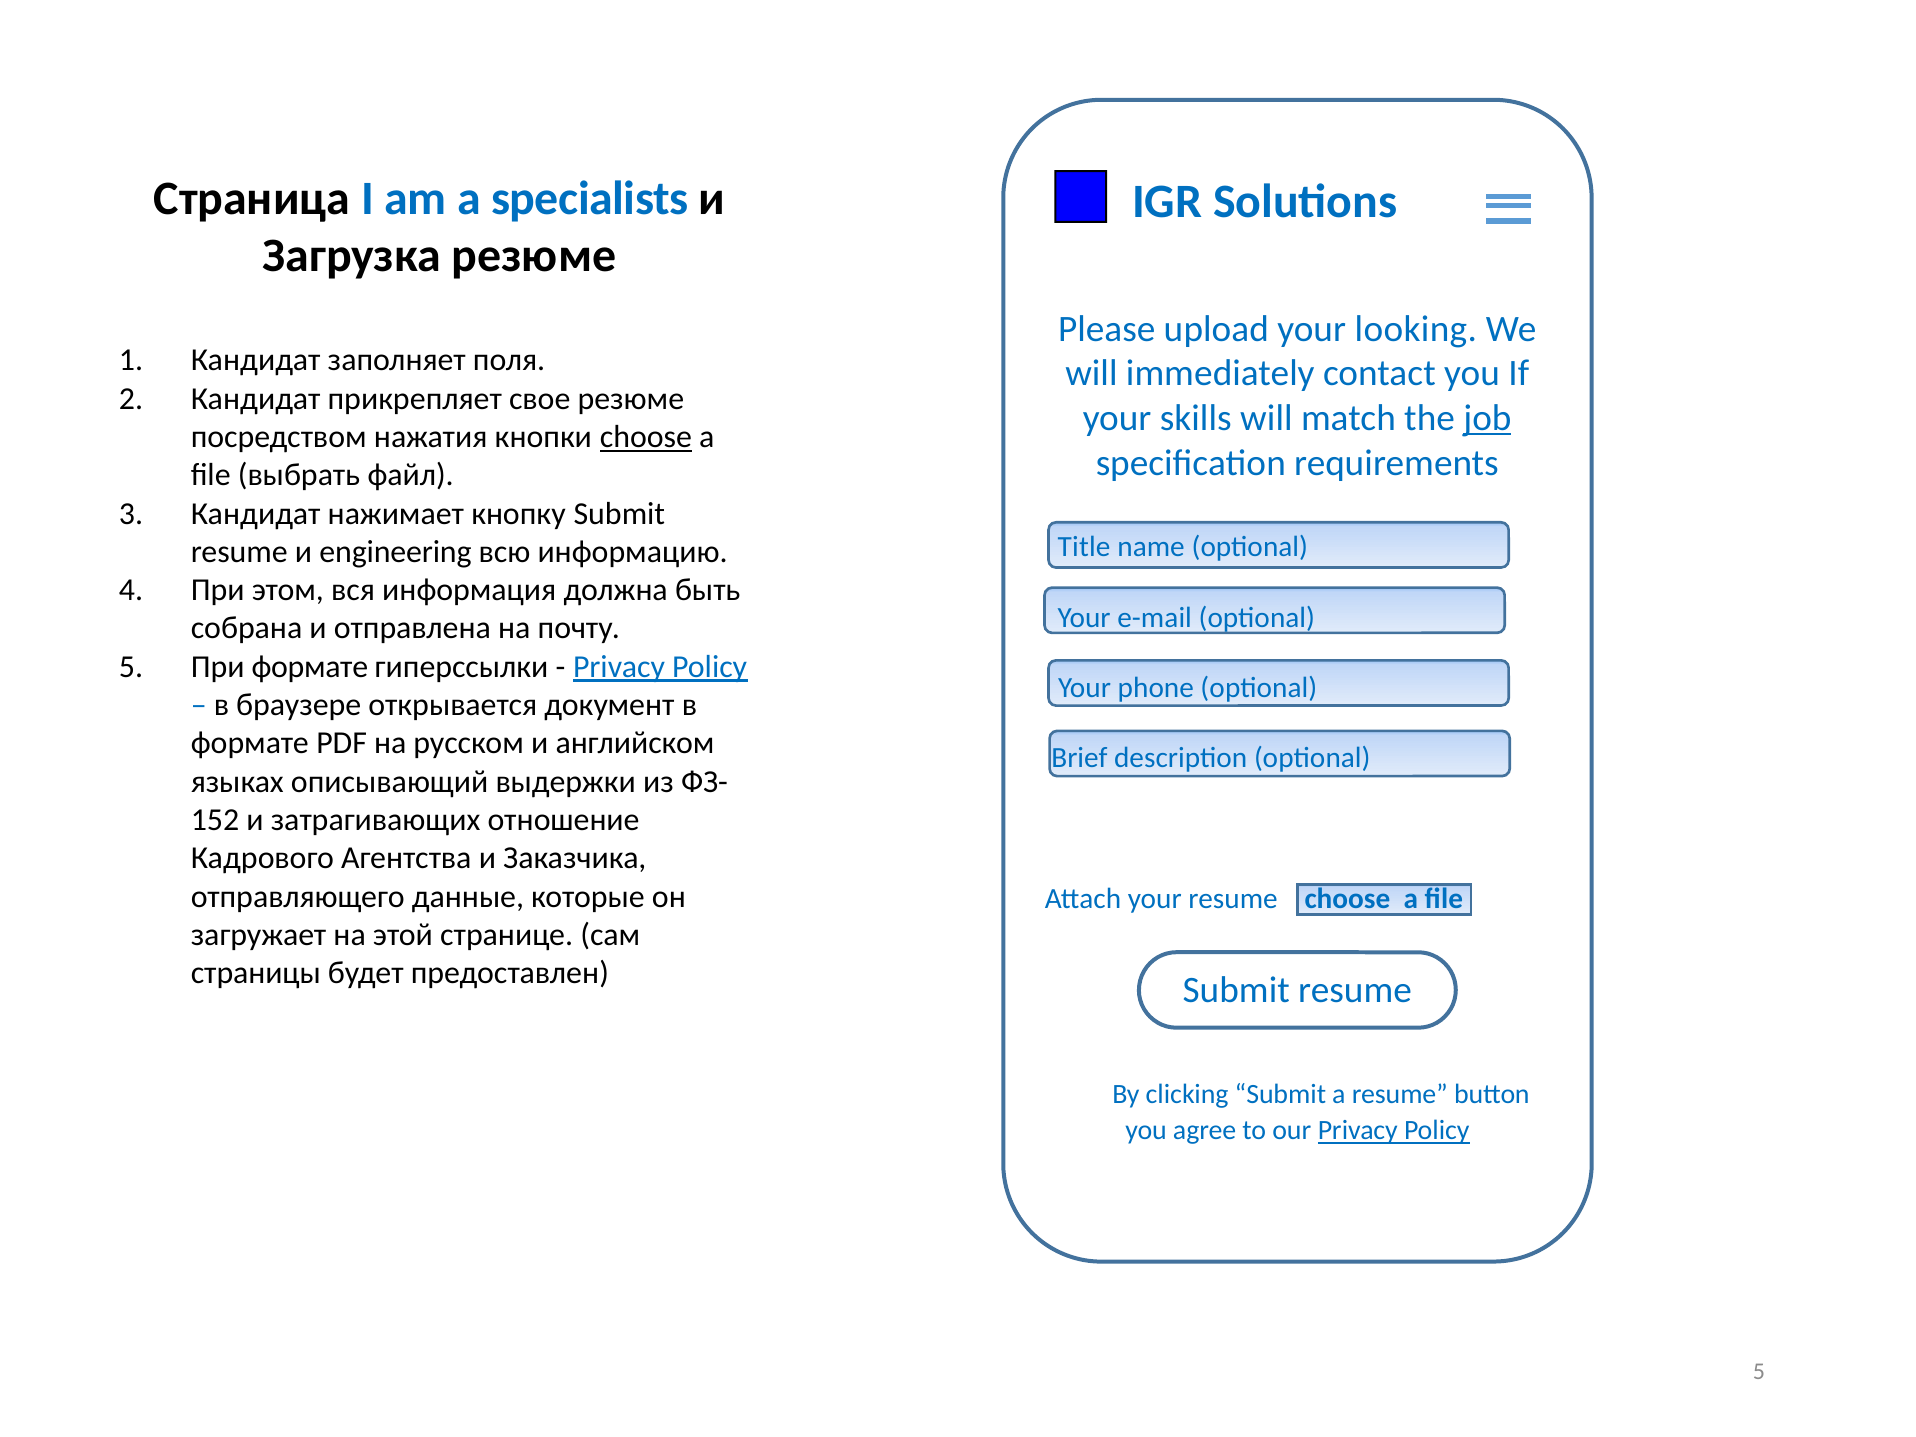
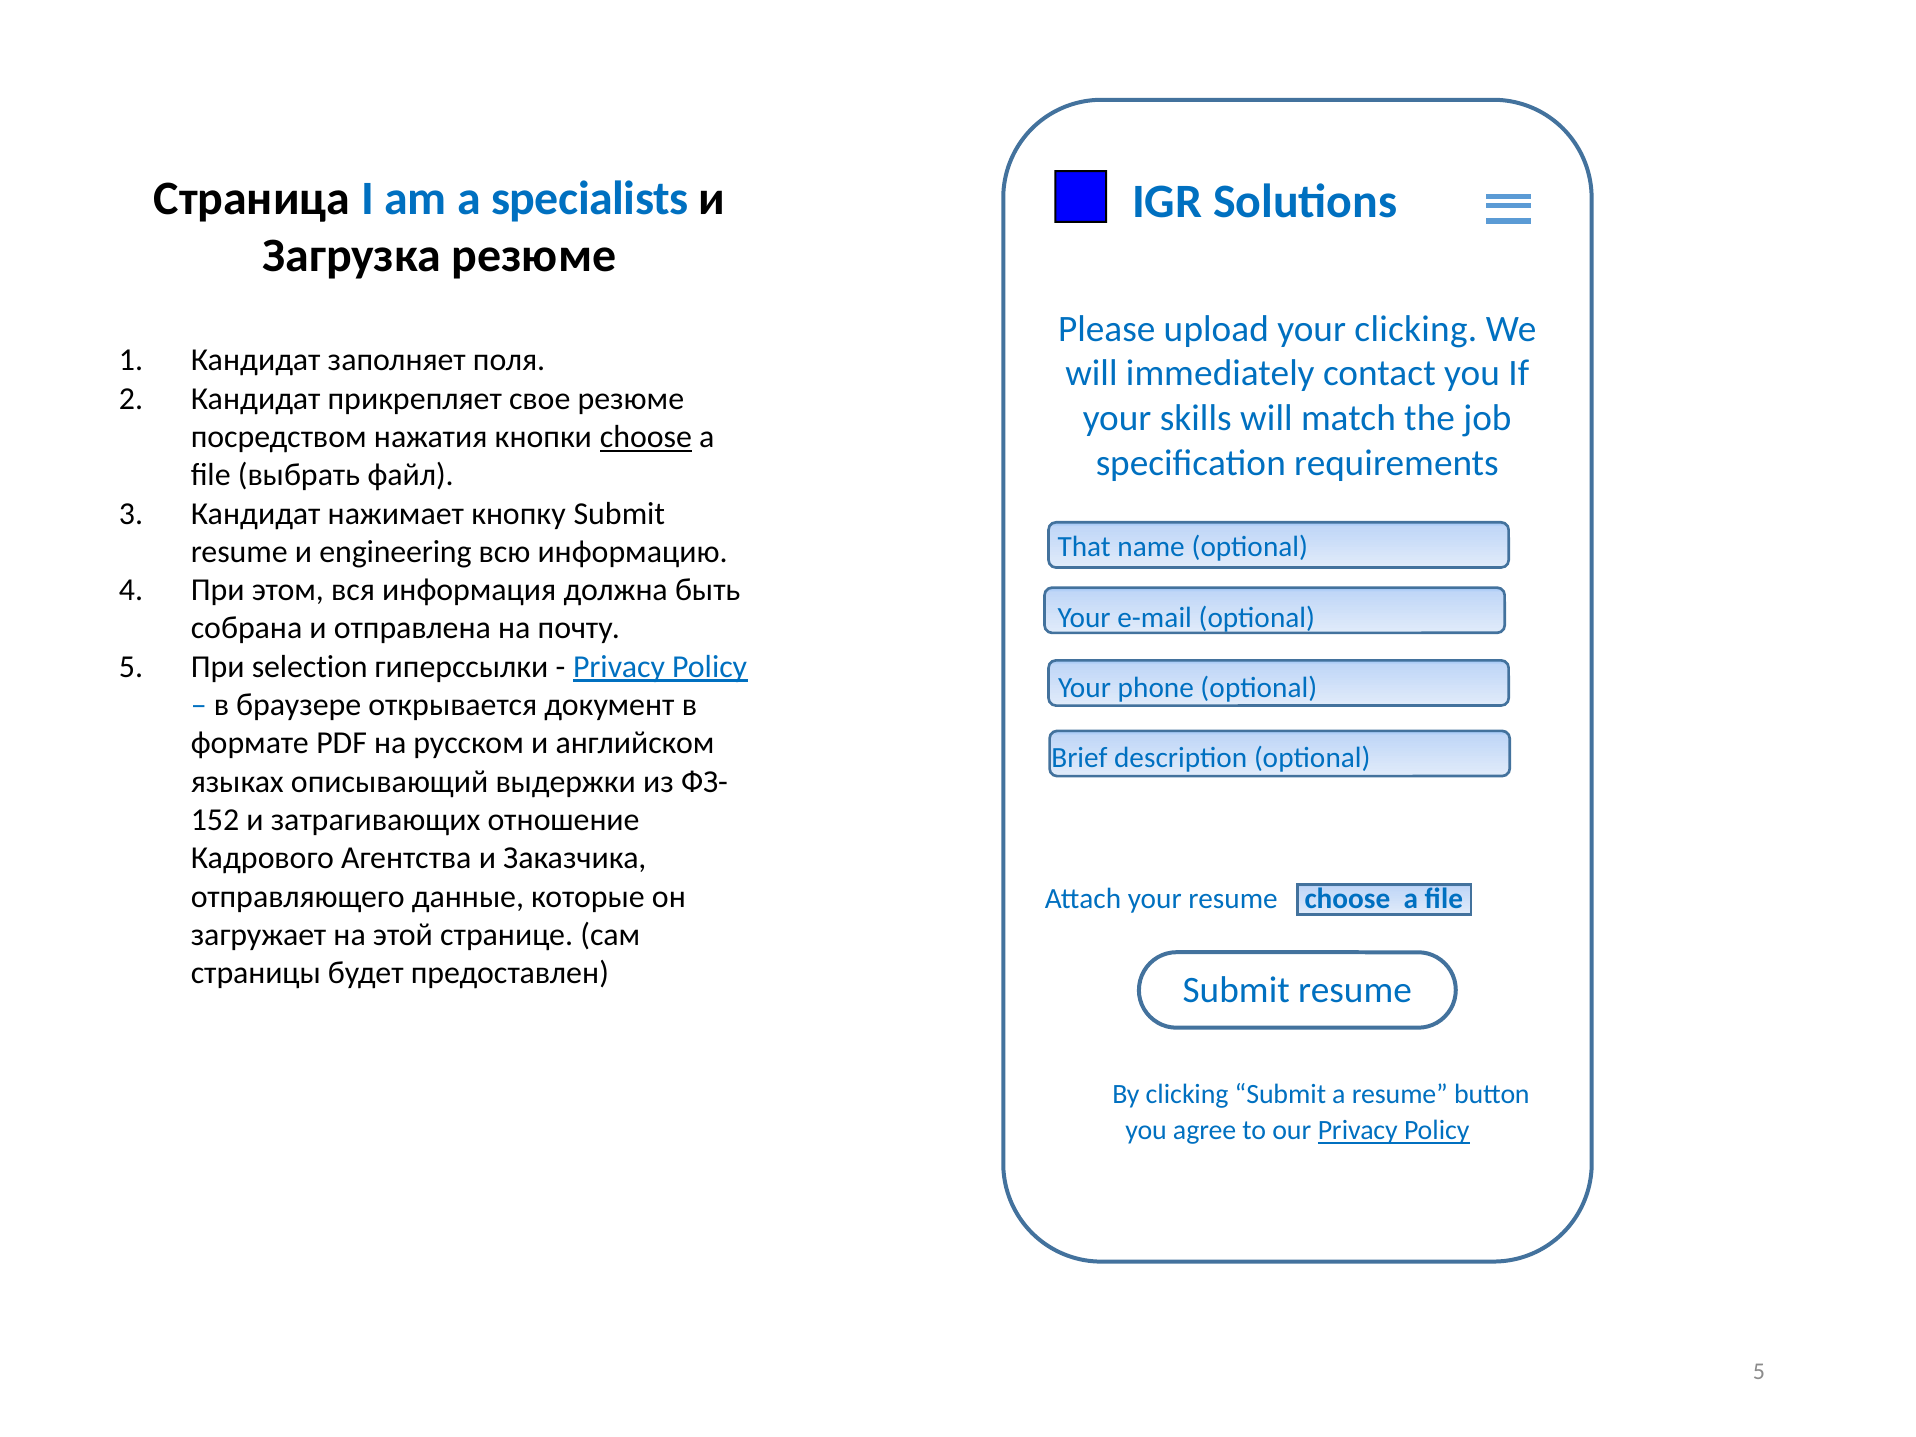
your looking: looking -> clicking
job underline: present -> none
Title: Title -> That
При формате: формате -> selection
